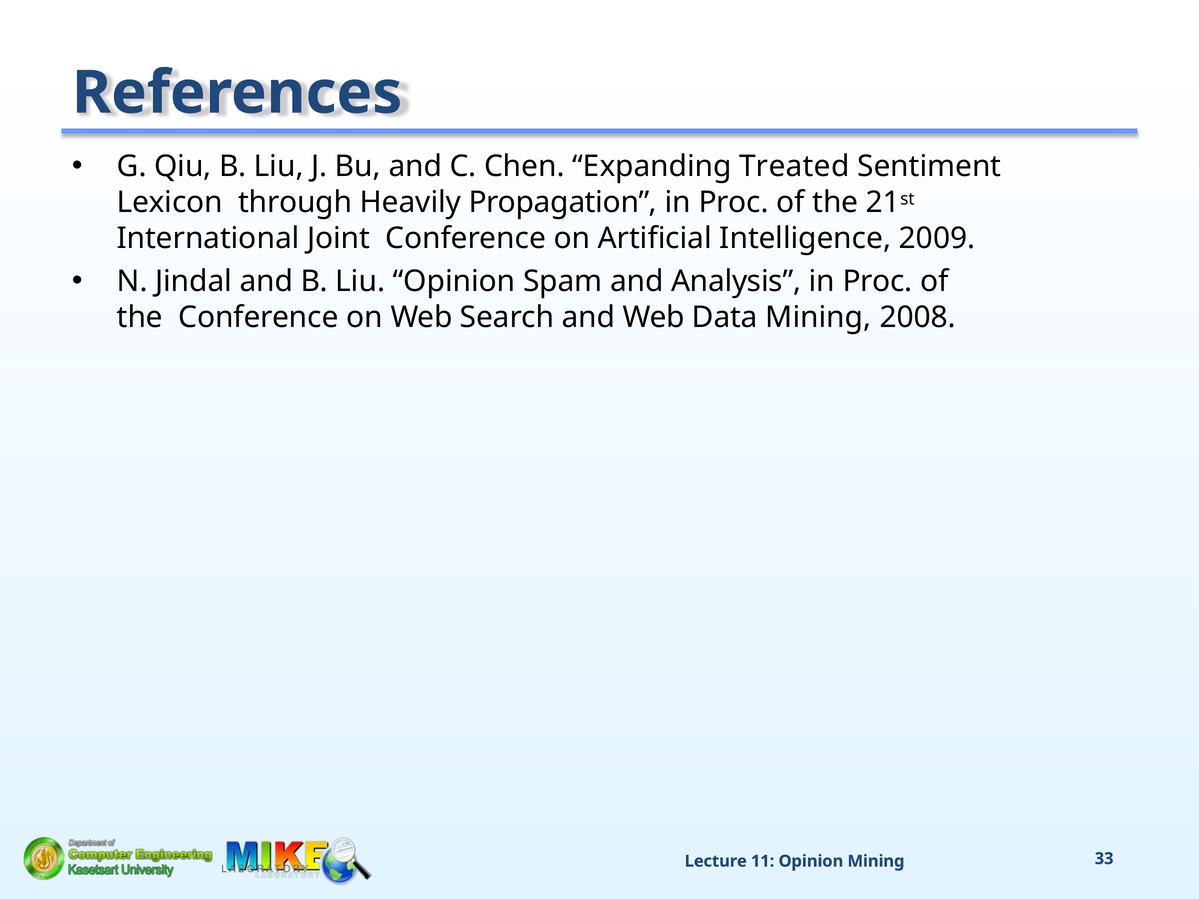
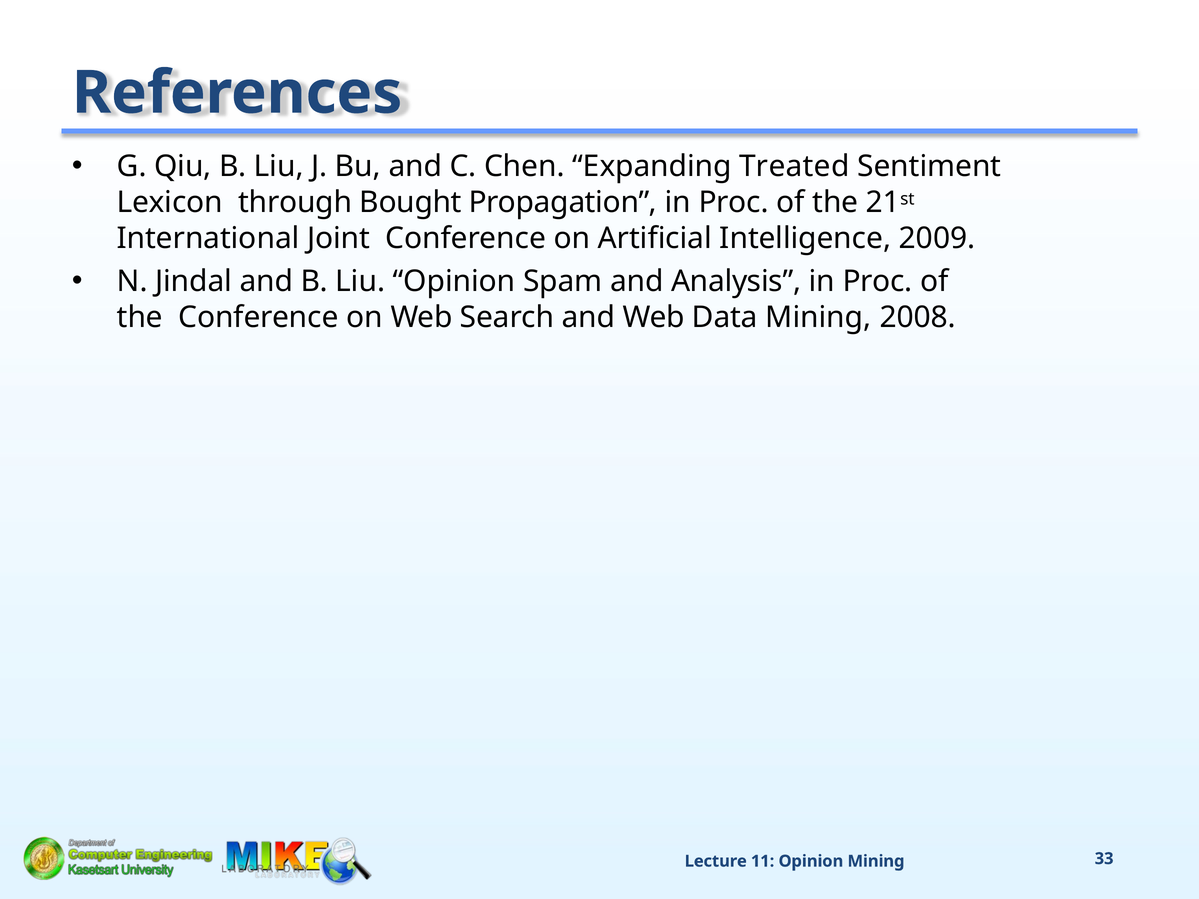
Heavily: Heavily -> Bought
